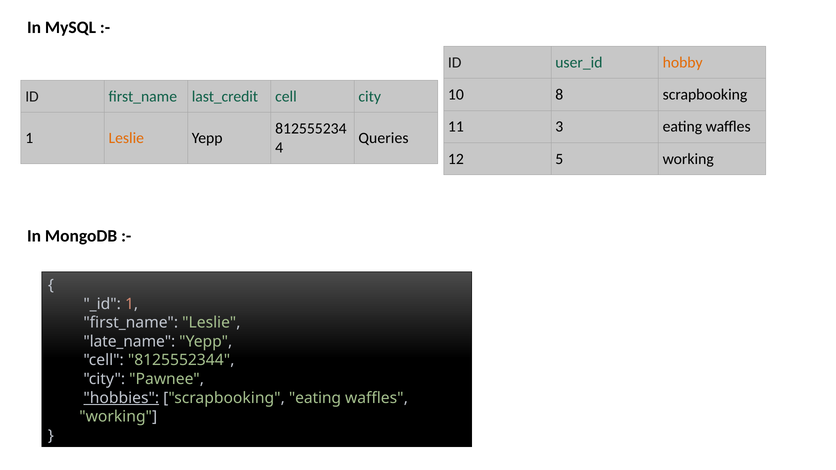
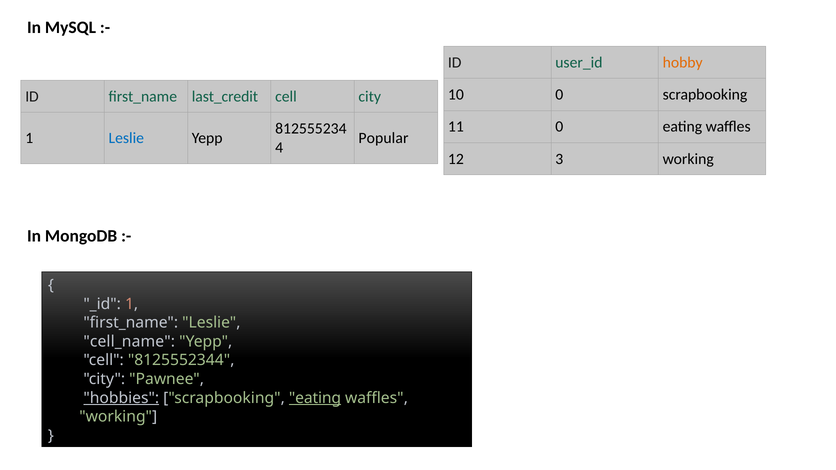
10 8: 8 -> 0
11 3: 3 -> 0
Leslie at (126, 138) colour: orange -> blue
Queries: Queries -> Popular
5: 5 -> 3
late_name: late_name -> cell_name
eating at (315, 398) underline: none -> present
